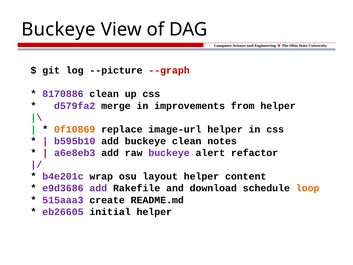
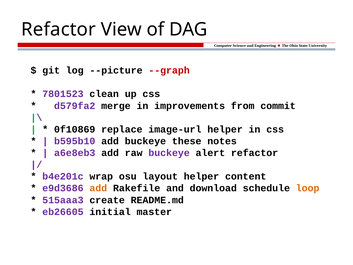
Buckeye at (59, 29): Buckeye -> Refactor
8170886: 8170886 -> 7801523
from helper: helper -> commit
0f10869 colour: orange -> black
buckeye clean: clean -> these
add at (98, 188) colour: purple -> orange
initial helper: helper -> master
